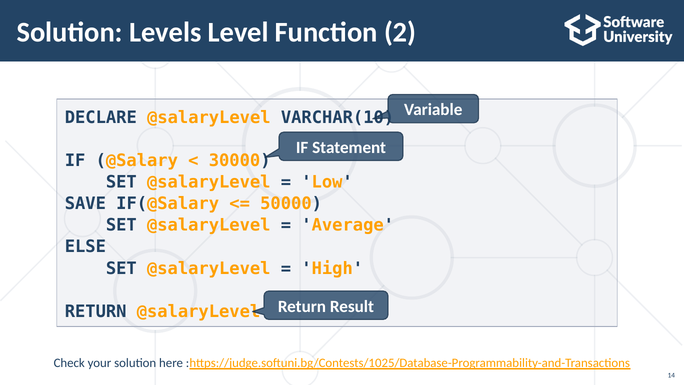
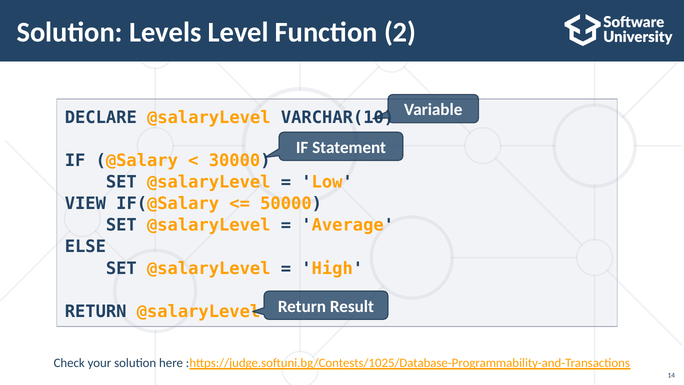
SAVE: SAVE -> VIEW
